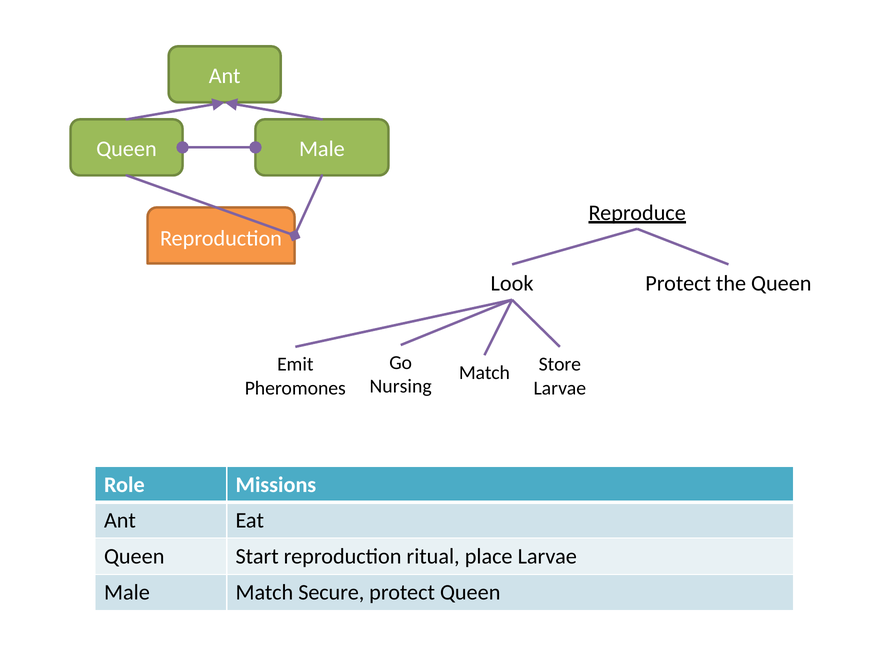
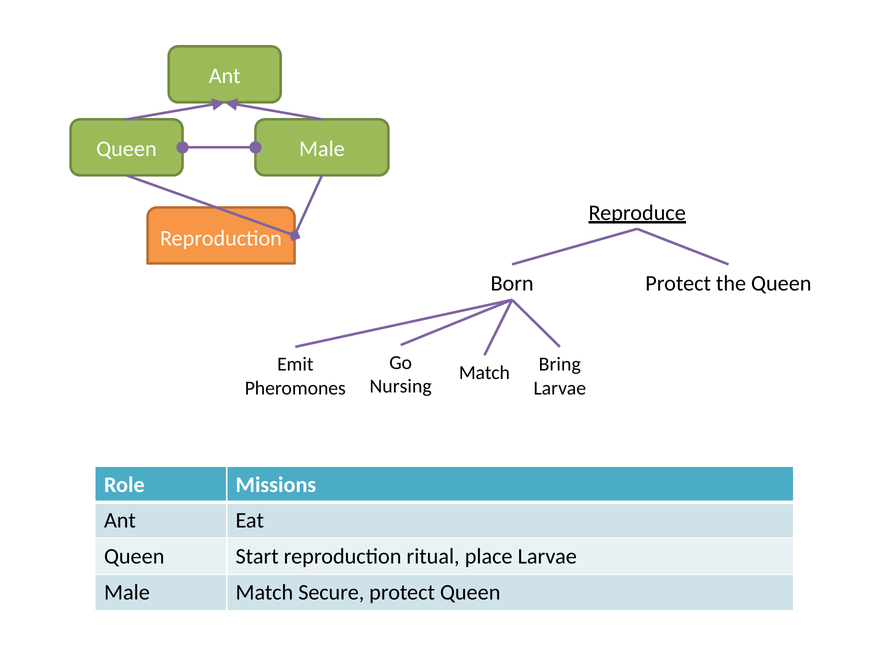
Look: Look -> Born
Store: Store -> Bring
